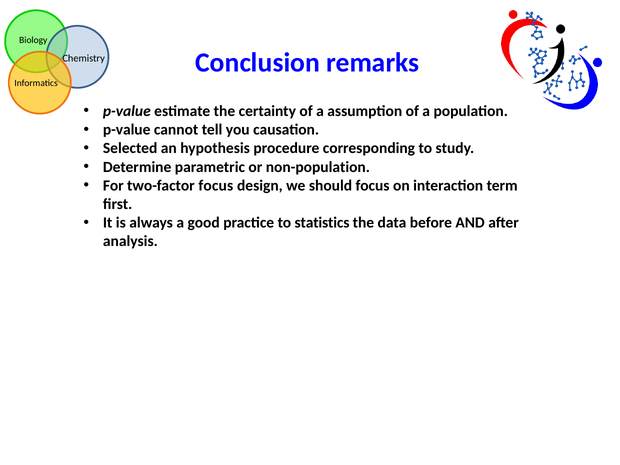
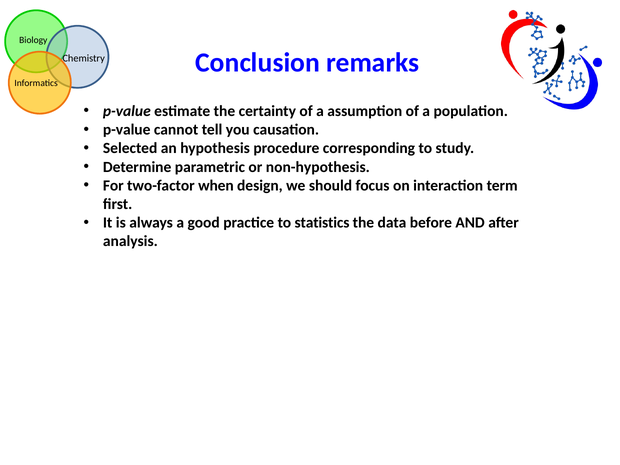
non-population: non-population -> non-hypothesis
two-factor focus: focus -> when
